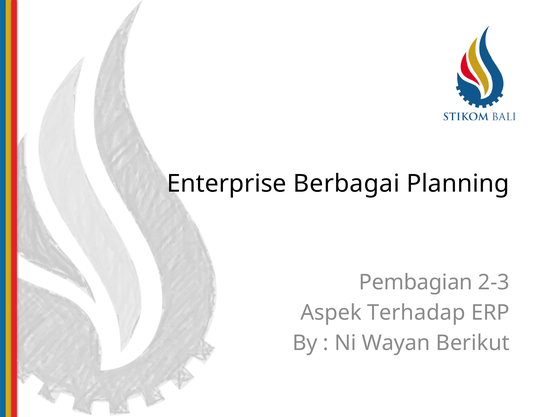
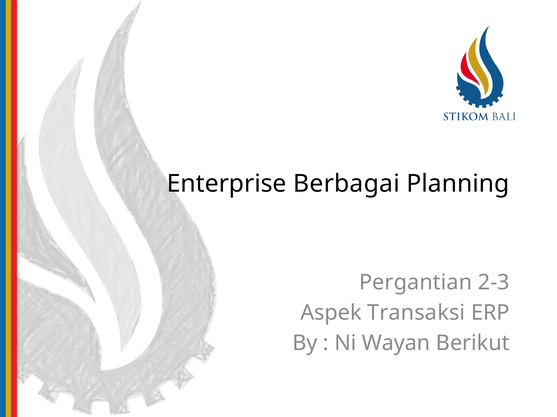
Pembagian: Pembagian -> Pergantian
Terhadap: Terhadap -> Transaksi
